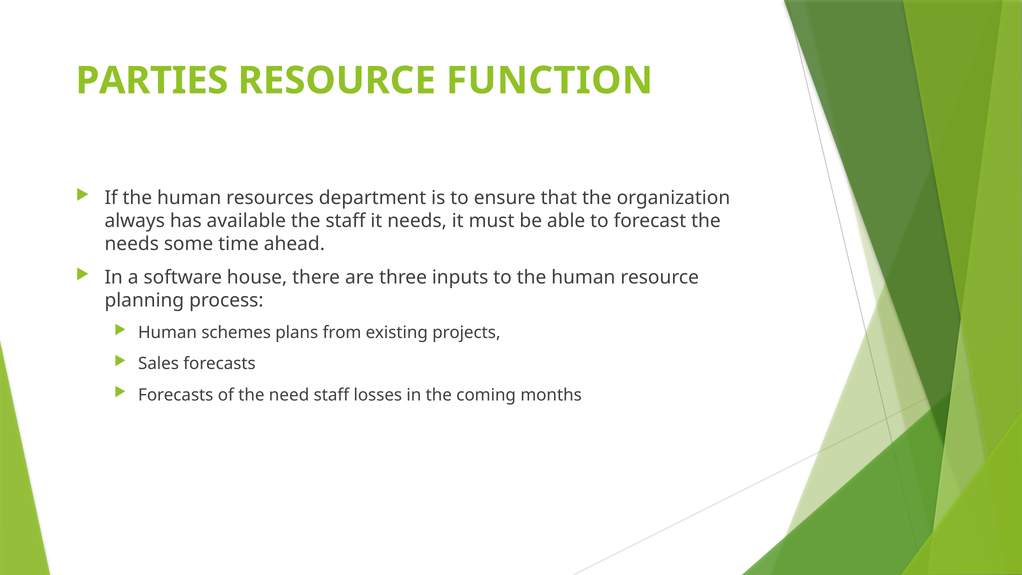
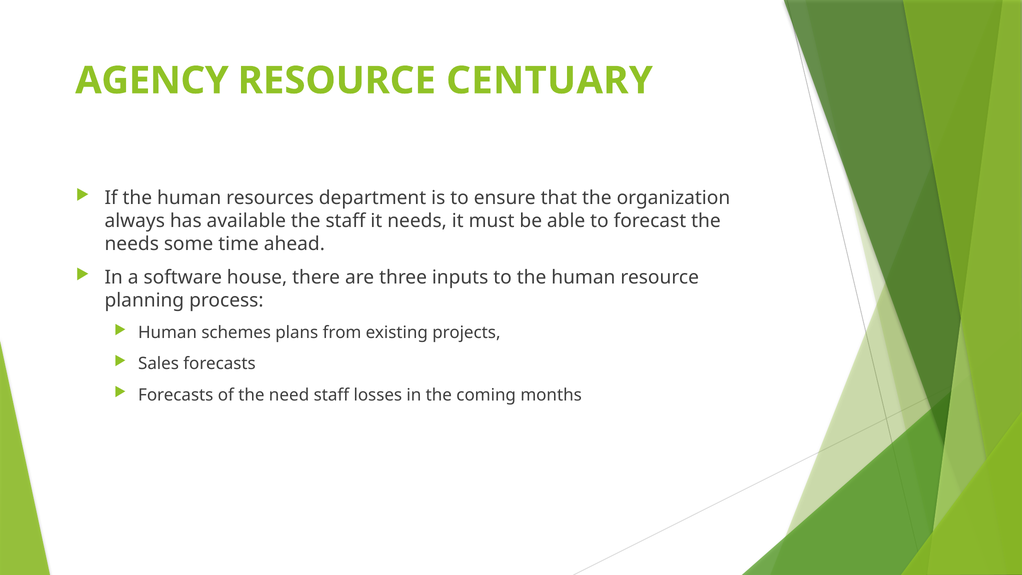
PARTIES: PARTIES -> AGENCY
FUNCTION: FUNCTION -> CENTUARY
